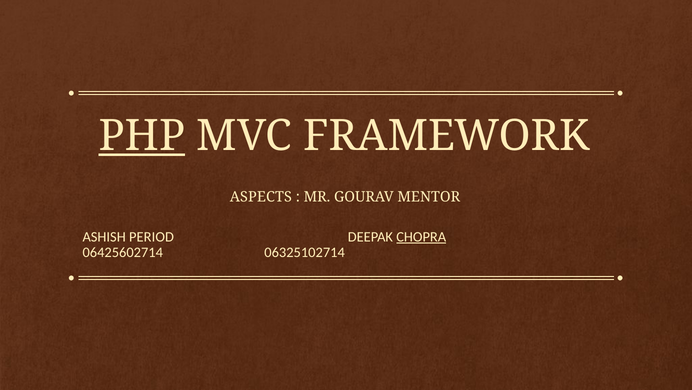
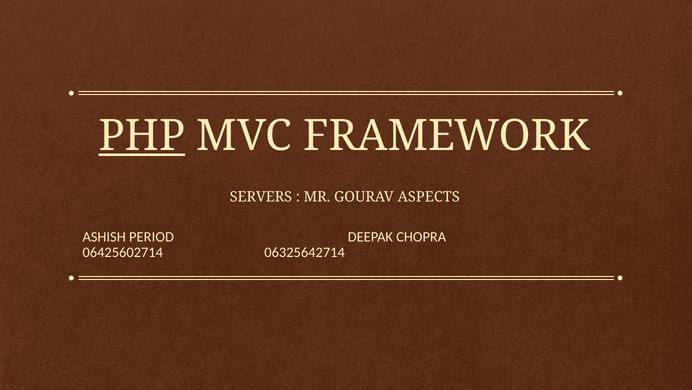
ASPECTS: ASPECTS -> SERVERS
MENTOR: MENTOR -> ASPECTS
CHOPRA underline: present -> none
06325102714: 06325102714 -> 06325642714
